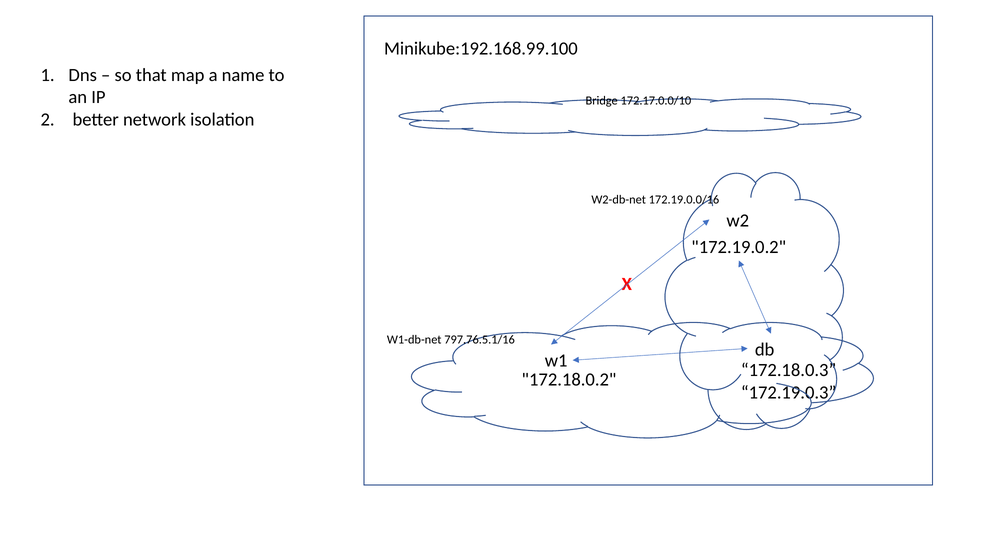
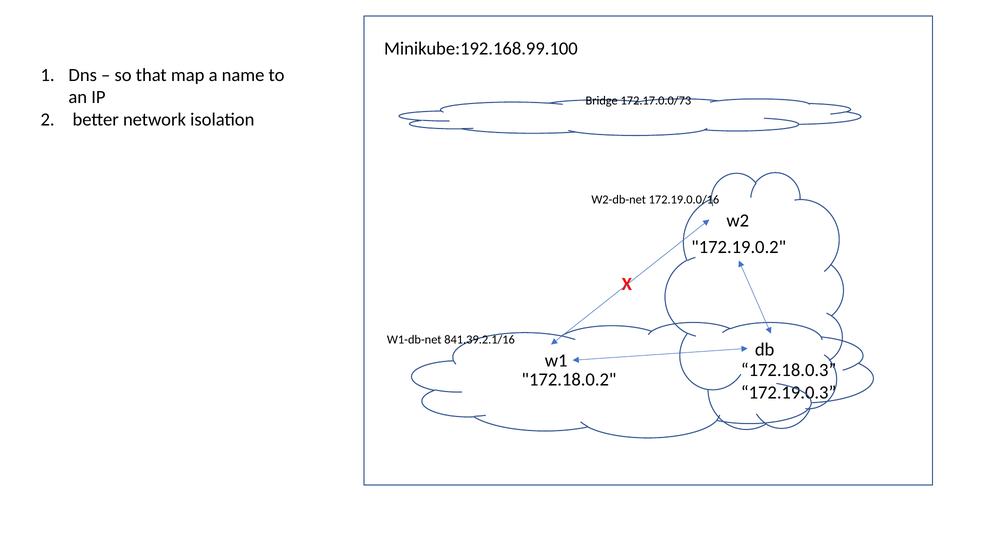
172.17.0.0/10: 172.17.0.0/10 -> 172.17.0.0/73
797.76.5.1/16: 797.76.5.1/16 -> 841.39.2.1/16
